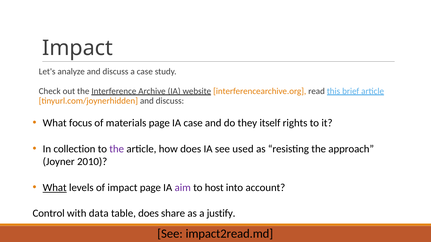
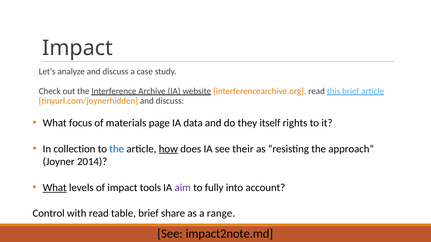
IA case: case -> data
the at (117, 149) colour: purple -> blue
how underline: none -> present
used: used -> their
2010: 2010 -> 2014
impact page: page -> tools
host: host -> fully
with data: data -> read
table does: does -> brief
justify: justify -> range
impact2read.md: impact2read.md -> impact2note.md
